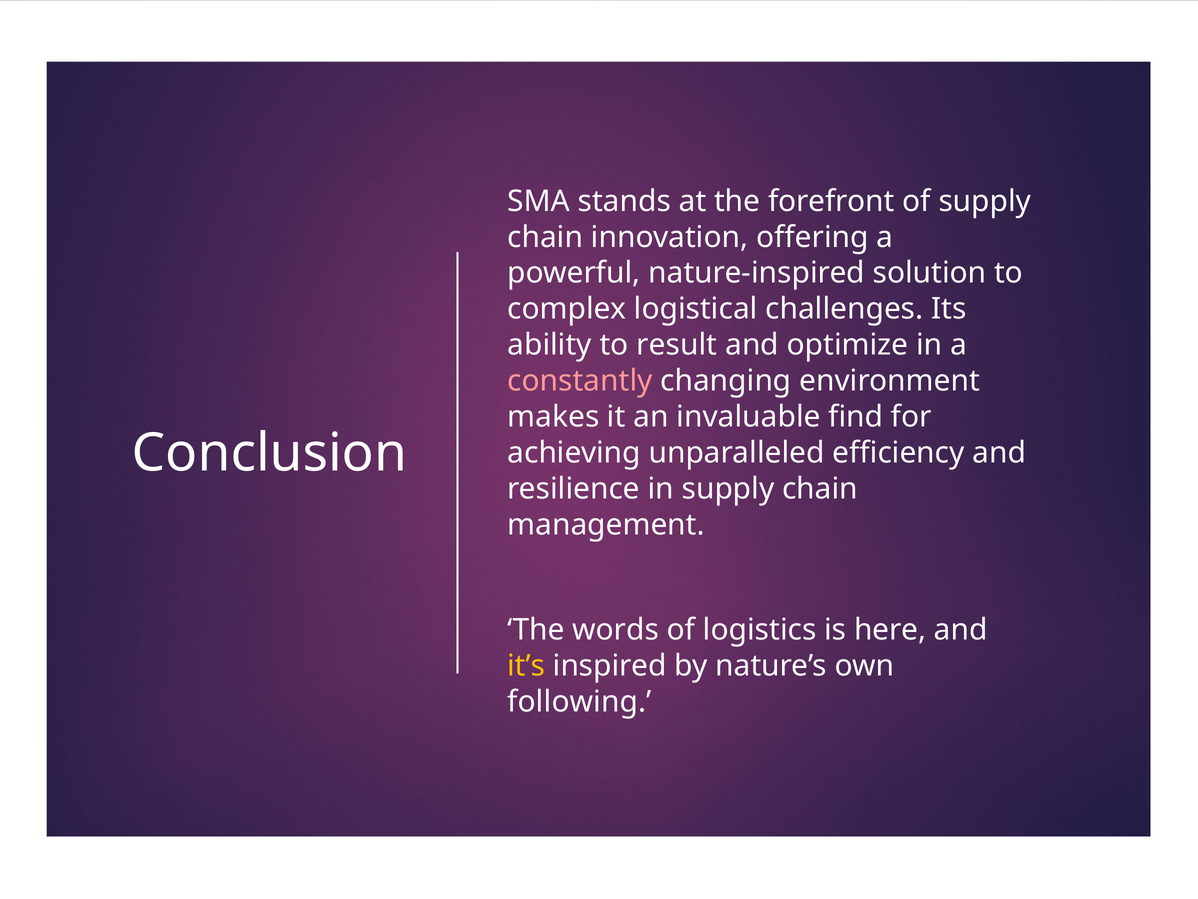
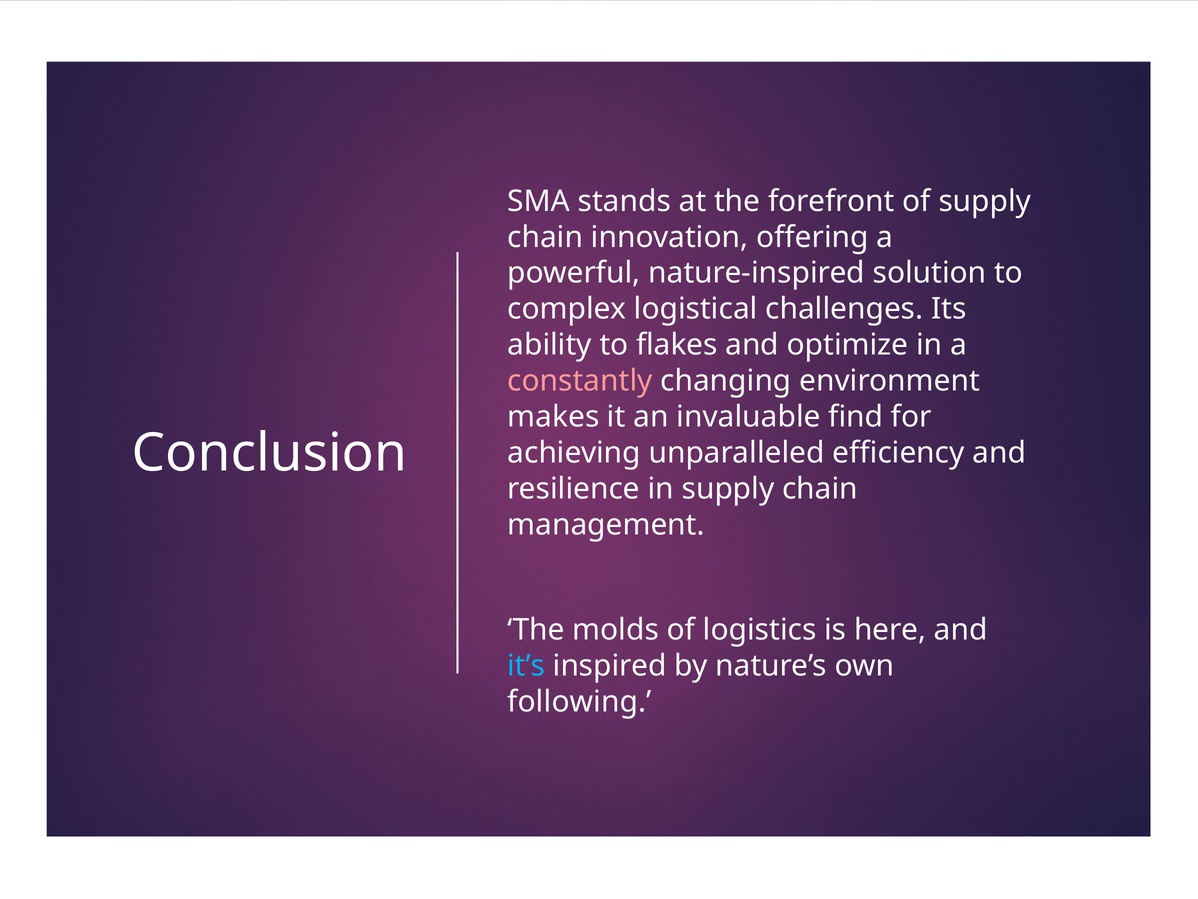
result: result -> flakes
words: words -> molds
it’s colour: yellow -> light blue
